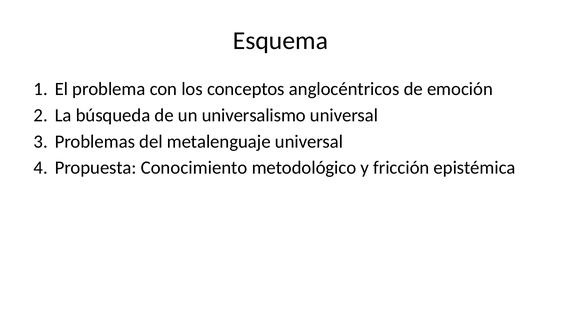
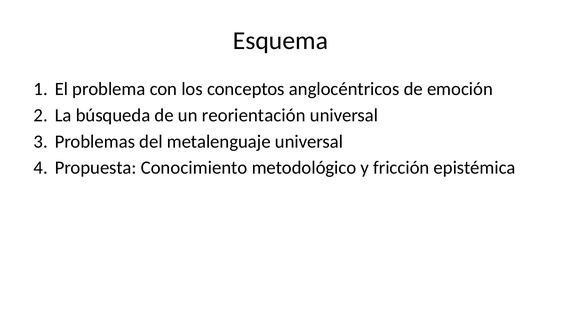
universalismo: universalismo -> reorientación
